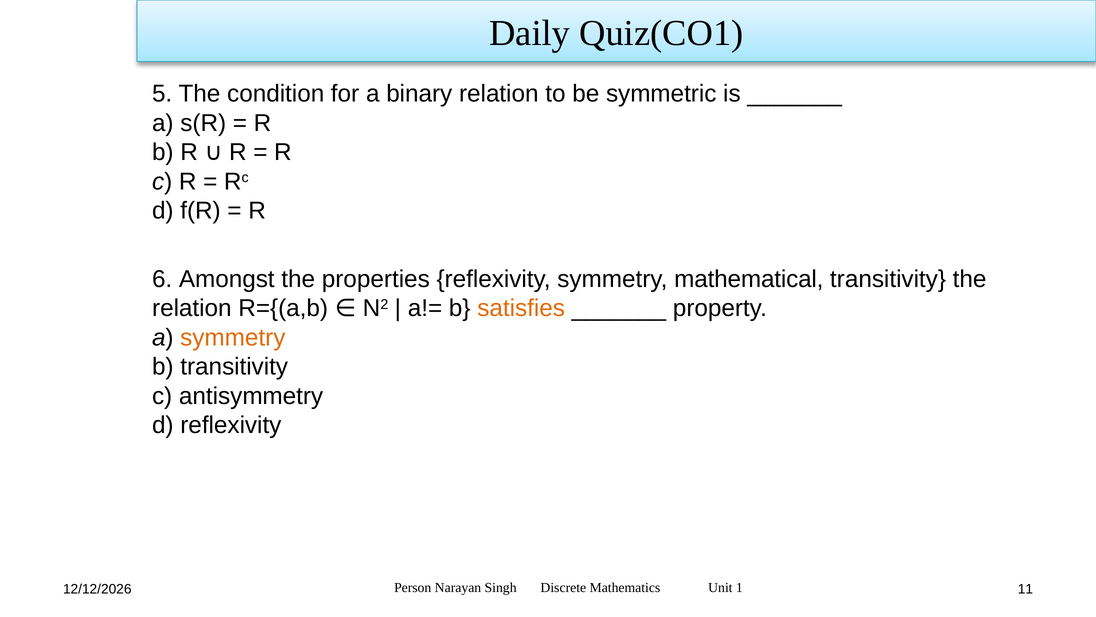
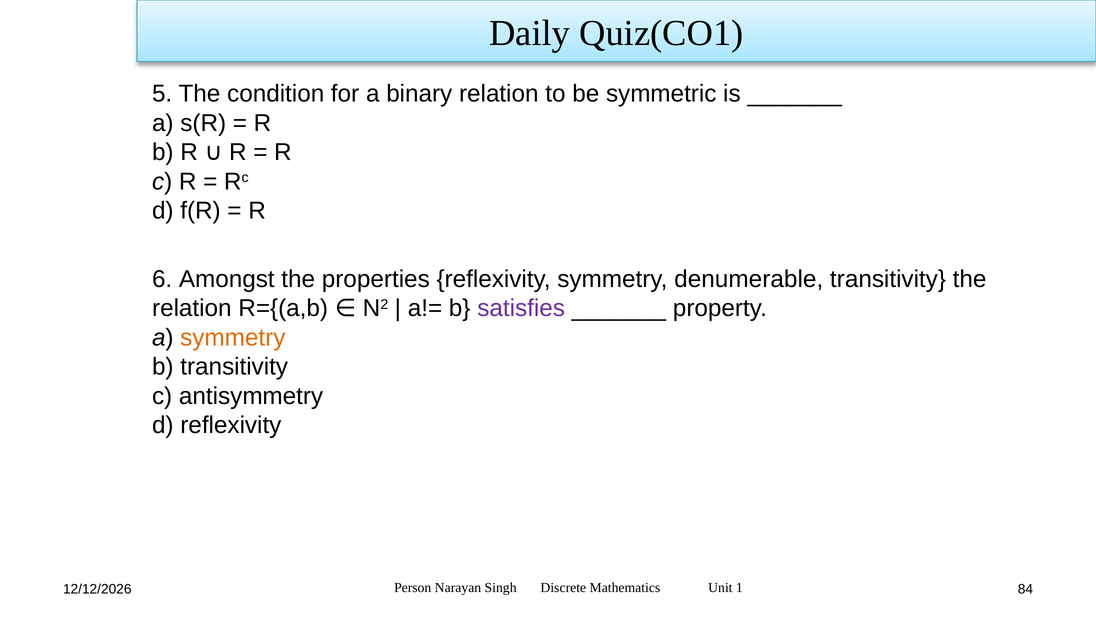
mathematical: mathematical -> denumerable
satisfies colour: orange -> purple
11: 11 -> 84
